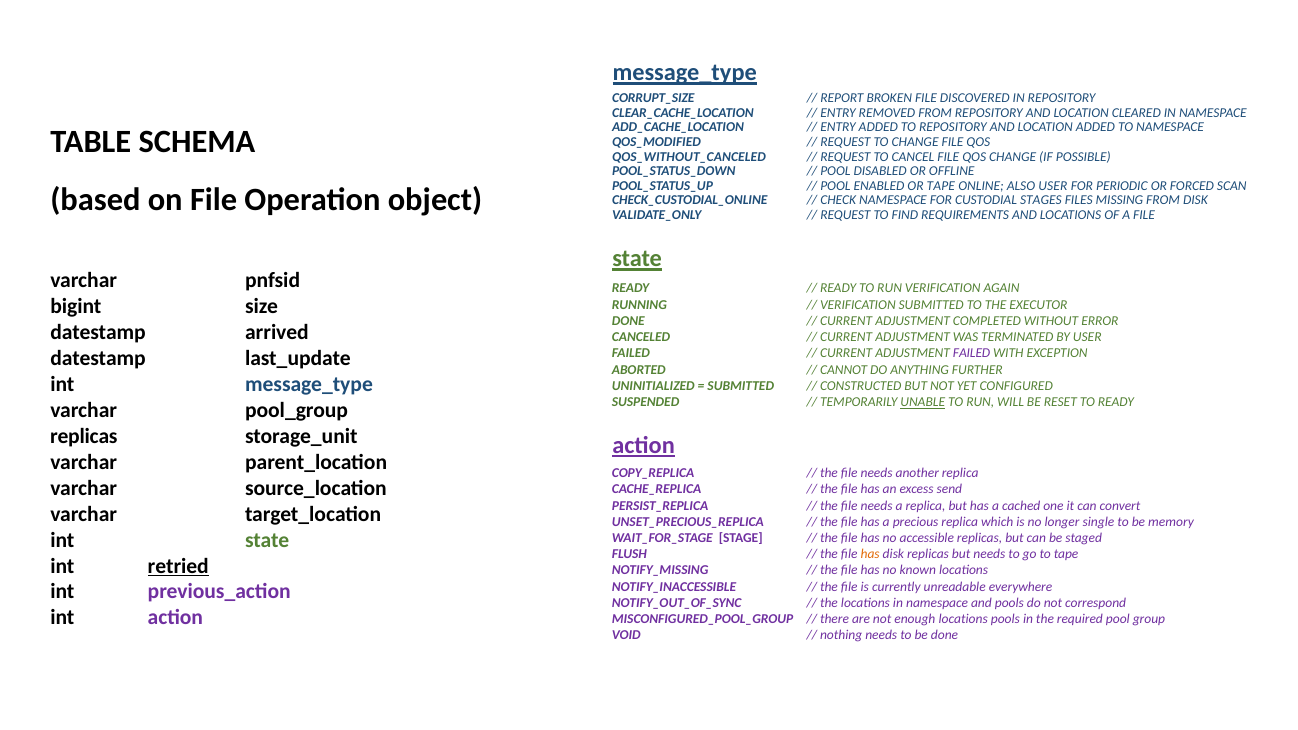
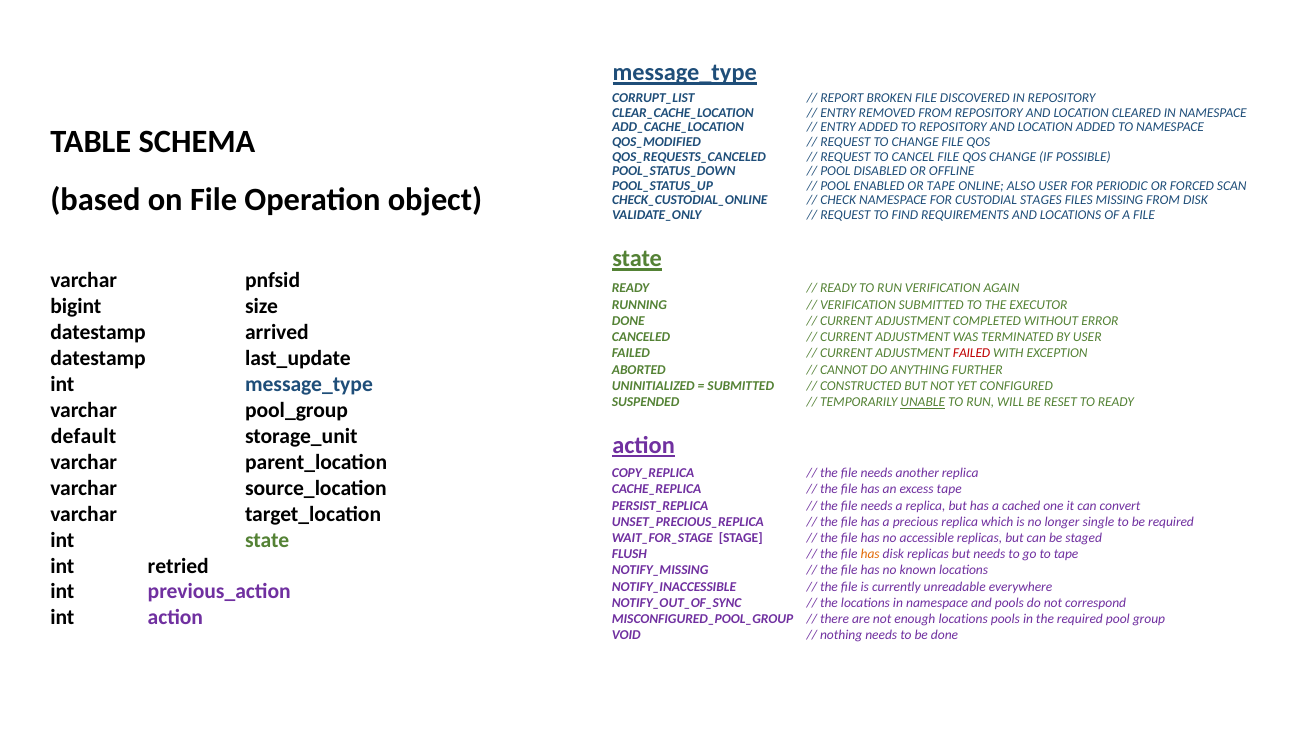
CORRUPT_SIZE: CORRUPT_SIZE -> CORRUPT_LIST
QOS_WITHOUT_CANCELED: QOS_WITHOUT_CANCELED -> QOS_REQUESTS_CANCELED
FAILED at (972, 354) colour: purple -> red
replicas at (84, 436): replicas -> default
excess send: send -> tape
be memory: memory -> required
retried underline: present -> none
